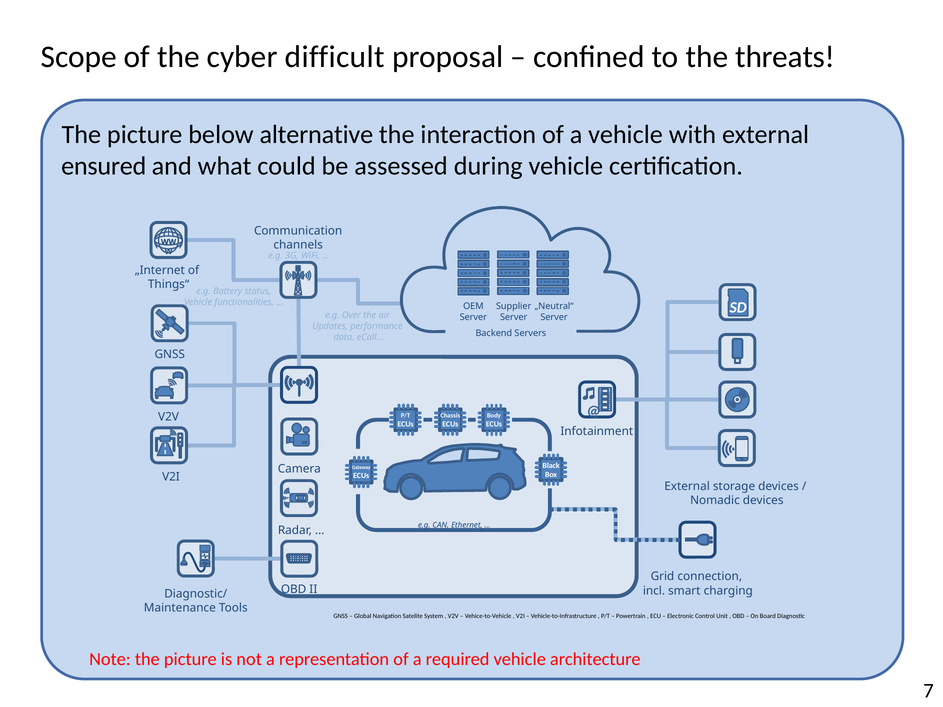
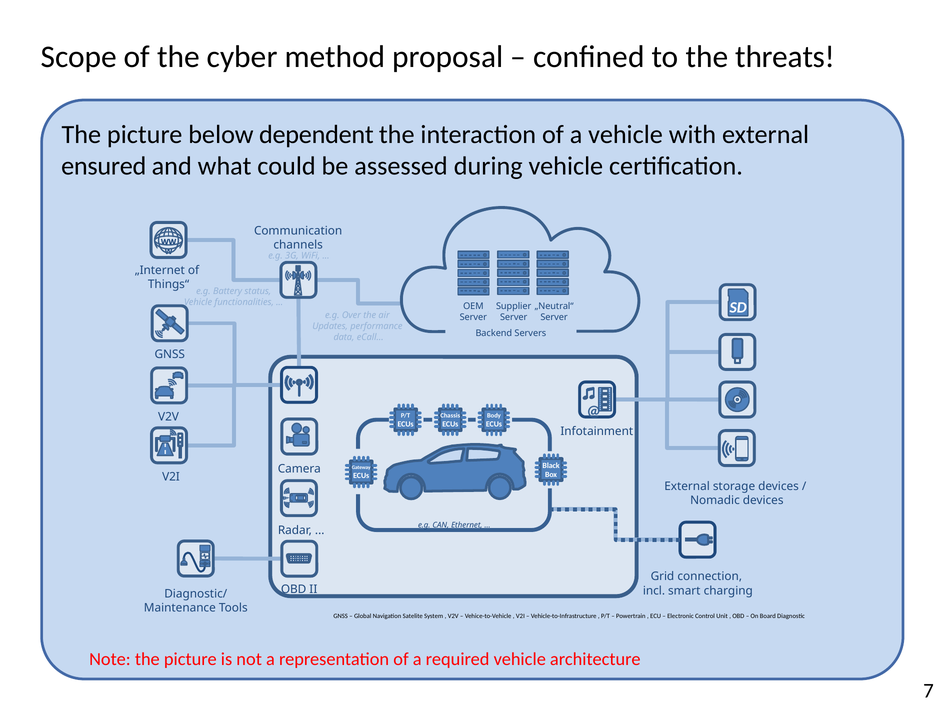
difficult: difficult -> method
alternative: alternative -> dependent
